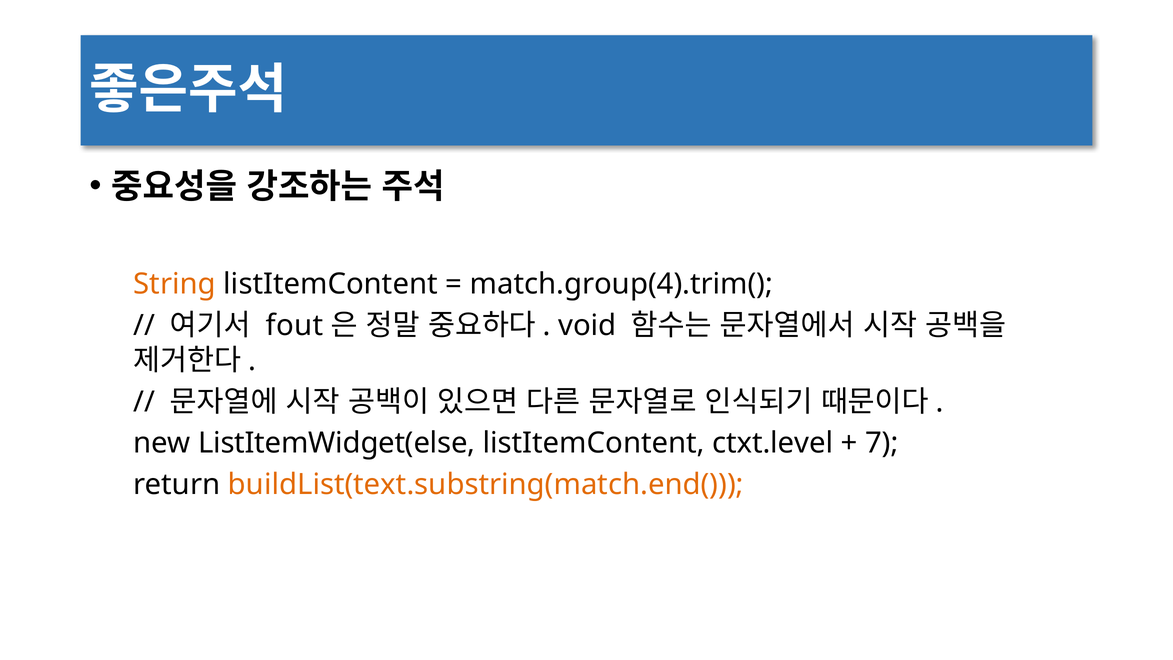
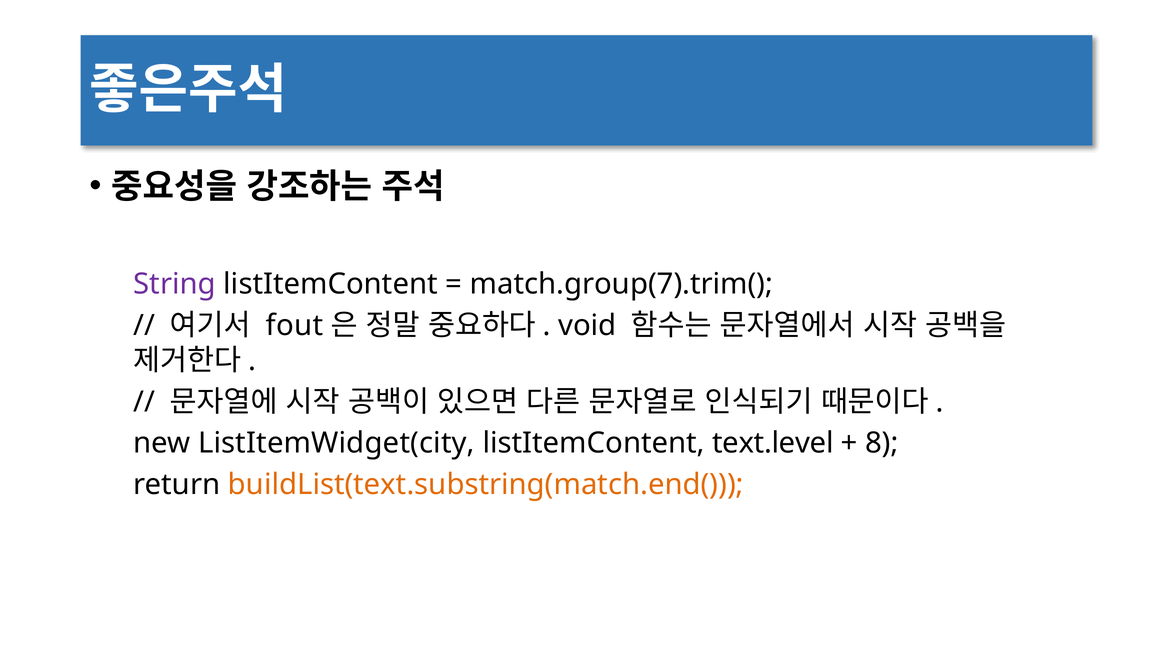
String colour: orange -> purple
match.group(4).trim(: match.group(4).trim( -> match.group(7).trim(
ListItemWidget(else: ListItemWidget(else -> ListItemWidget(city
ctxt.level: ctxt.level -> text.level
7: 7 -> 8
